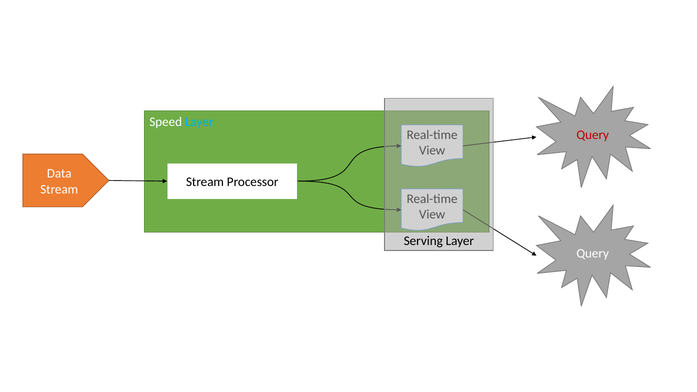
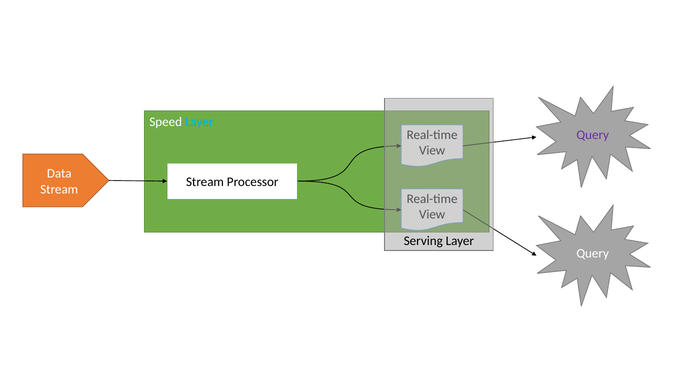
Query at (593, 135) colour: red -> purple
